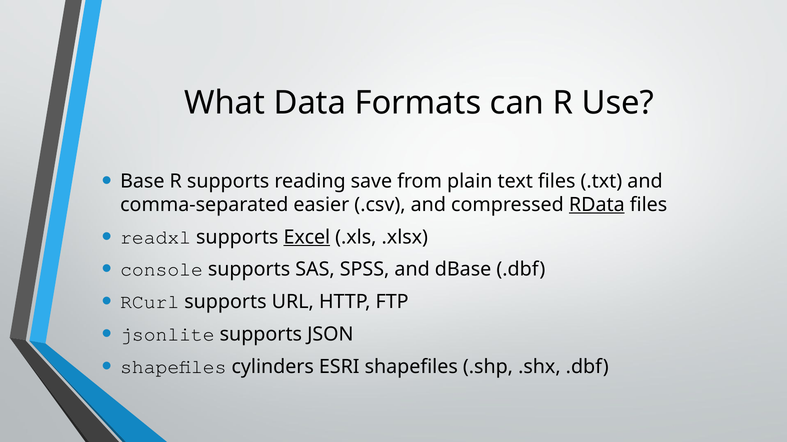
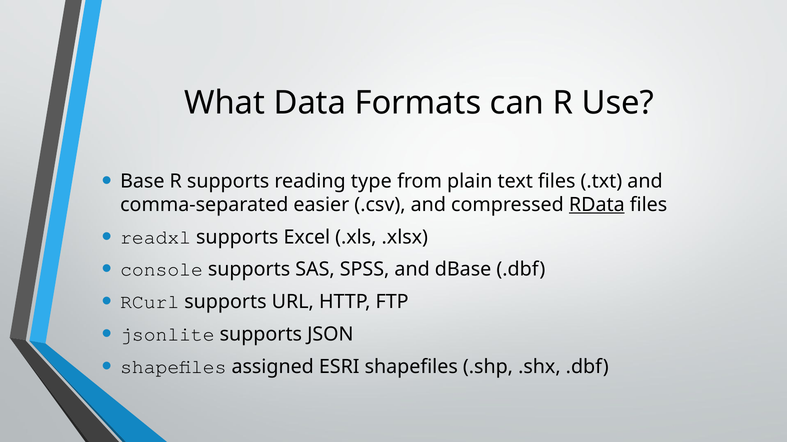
save: save -> type
Excel underline: present -> none
cylinders: cylinders -> assigned
